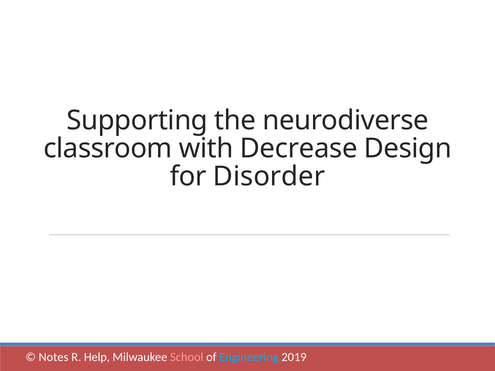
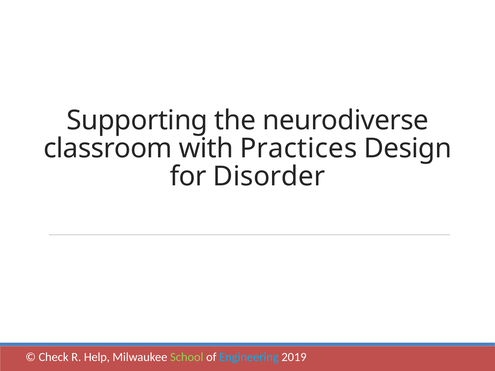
Decrease: Decrease -> Practices
Notes: Notes -> Check
School colour: pink -> light green
